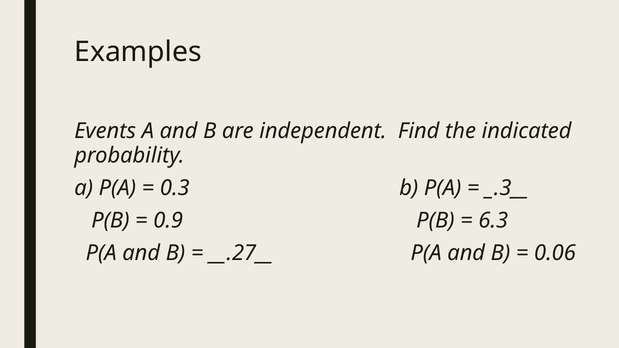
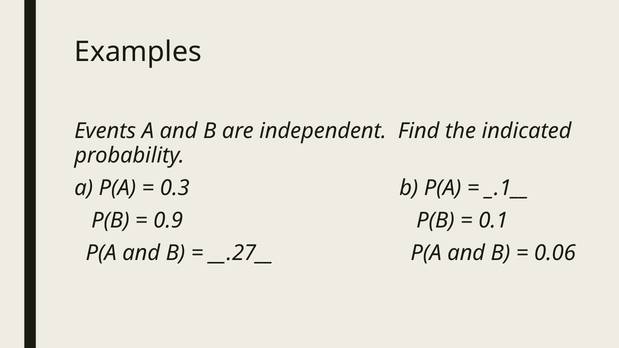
_.3__: _.3__ -> _.1__
6.3: 6.3 -> 0.1
